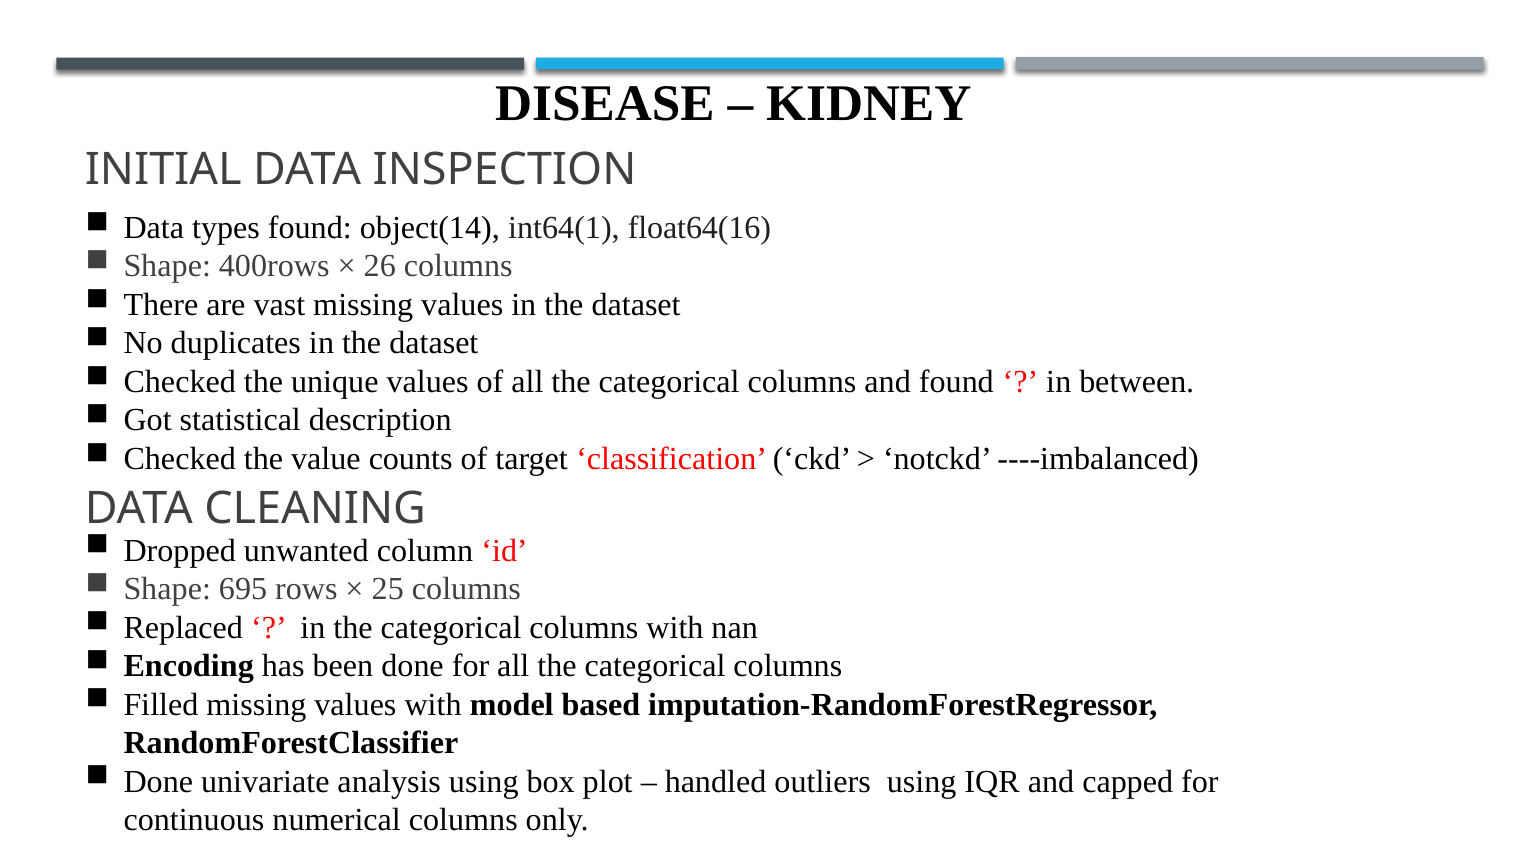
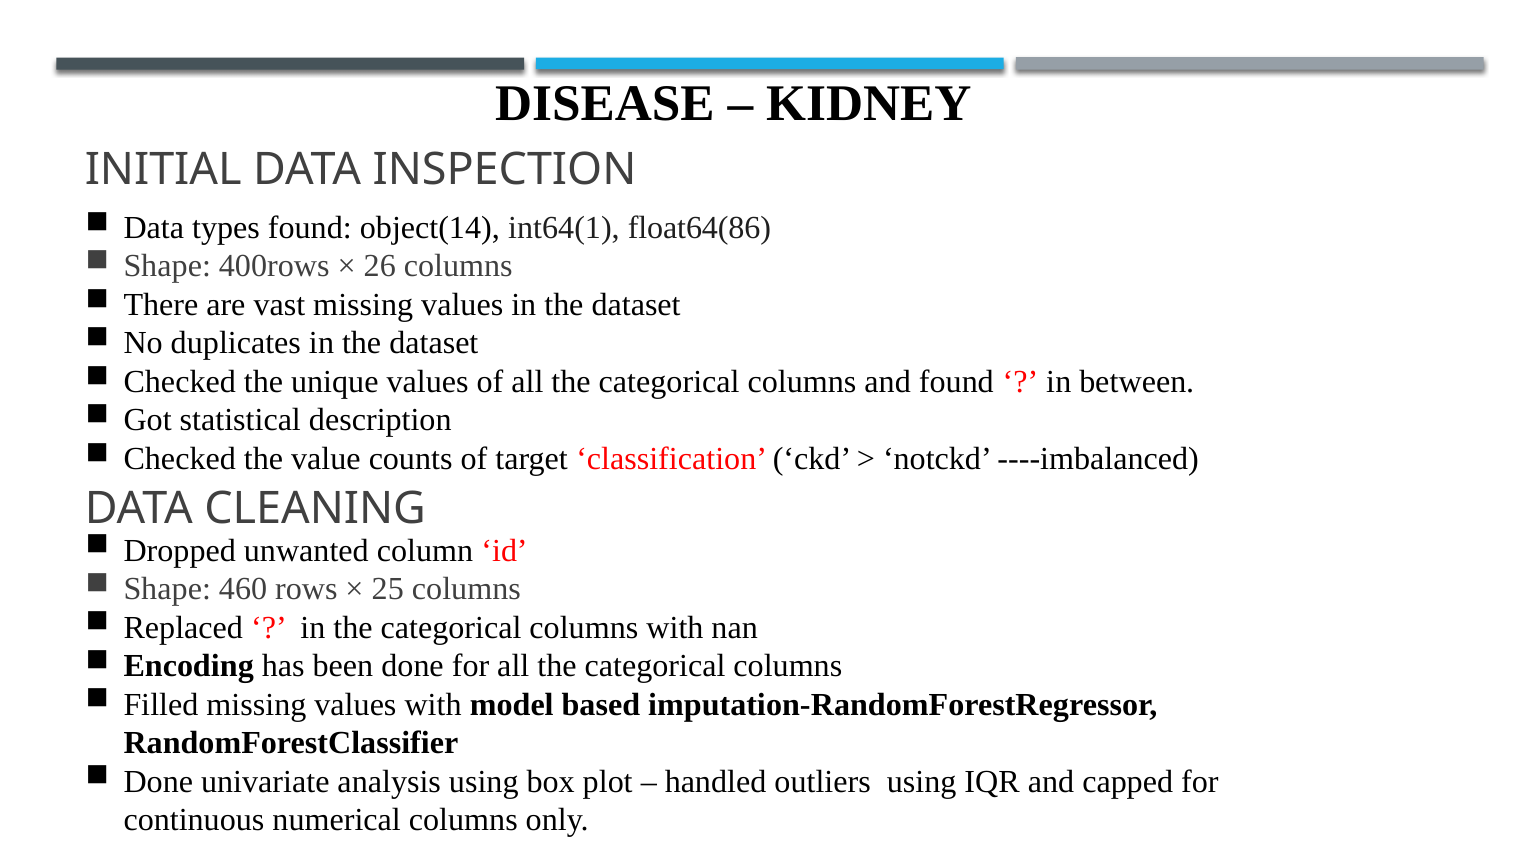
float64(16: float64(16 -> float64(86
695: 695 -> 460
